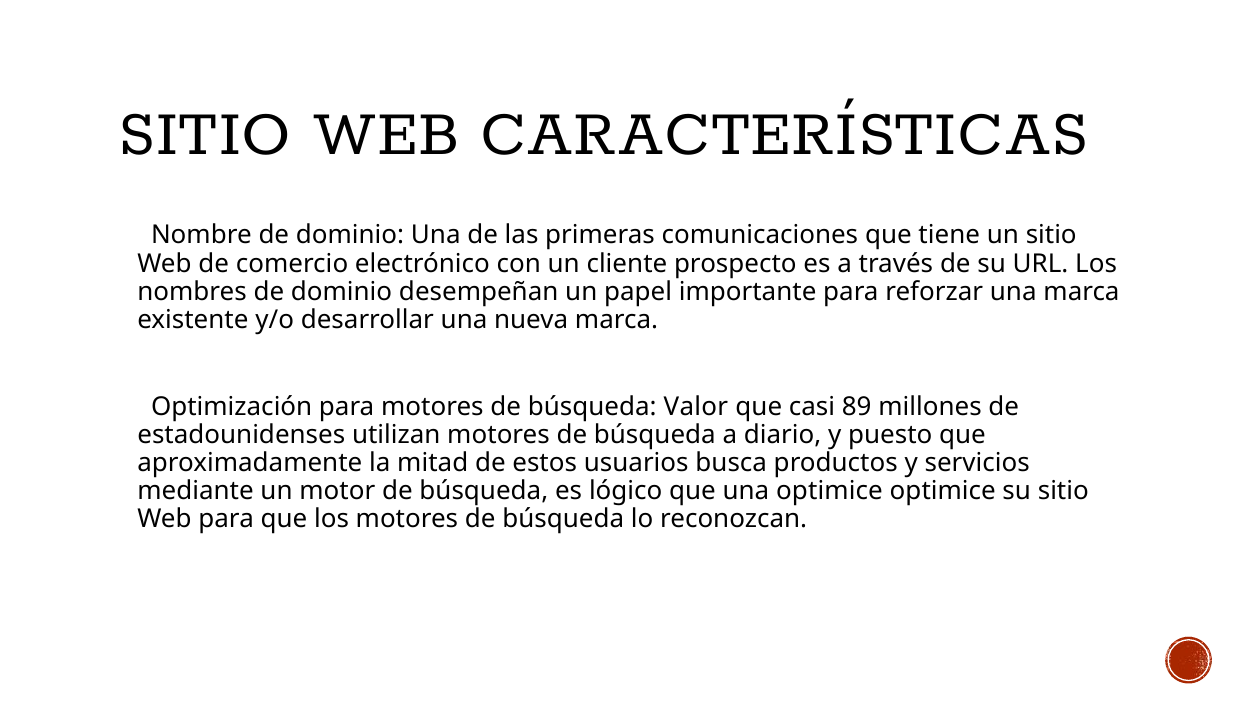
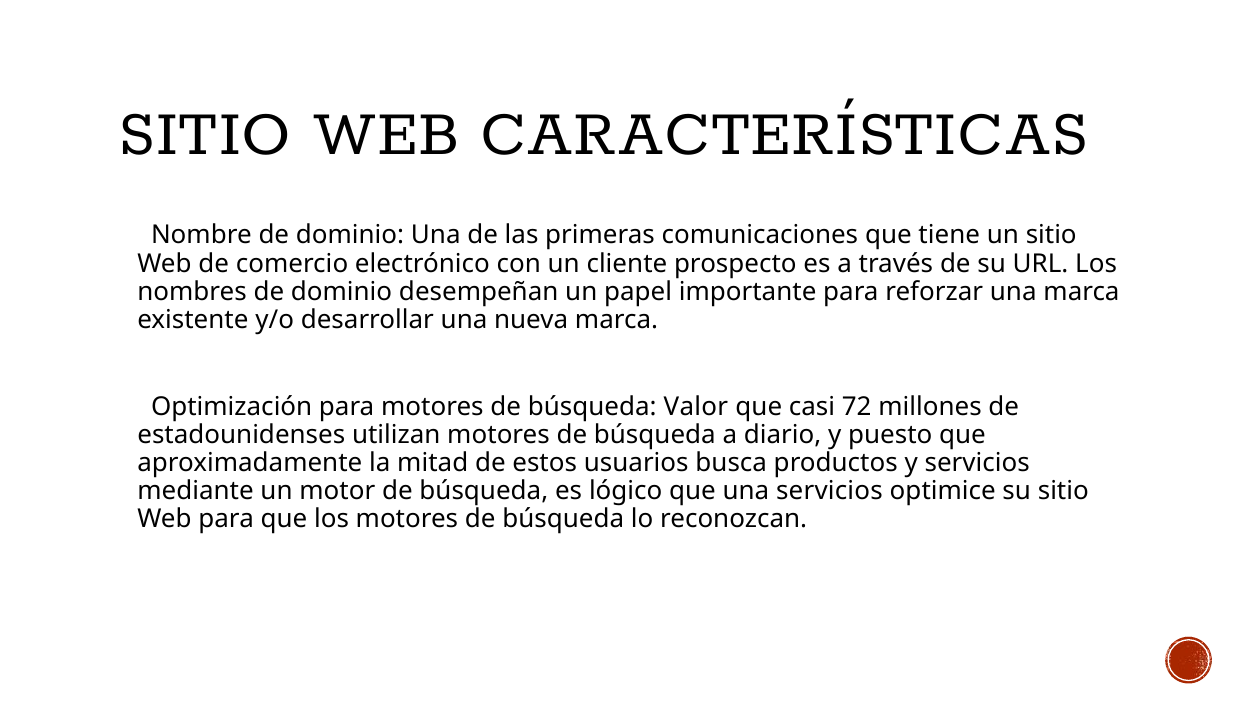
89: 89 -> 72
una optimice: optimice -> servicios
